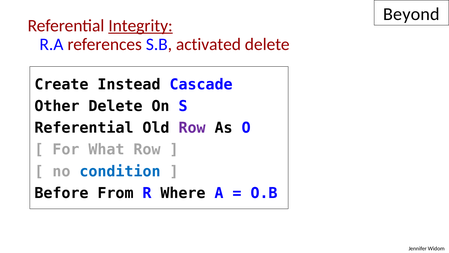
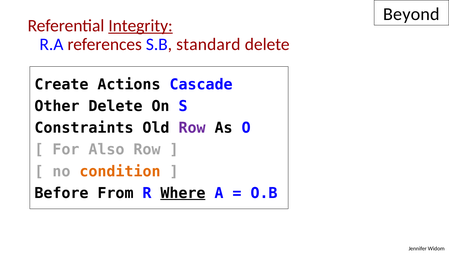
activated: activated -> standard
Instead: Instead -> Actions
Referential at (84, 128): Referential -> Constraints
What: What -> Also
condition colour: blue -> orange
Where underline: none -> present
